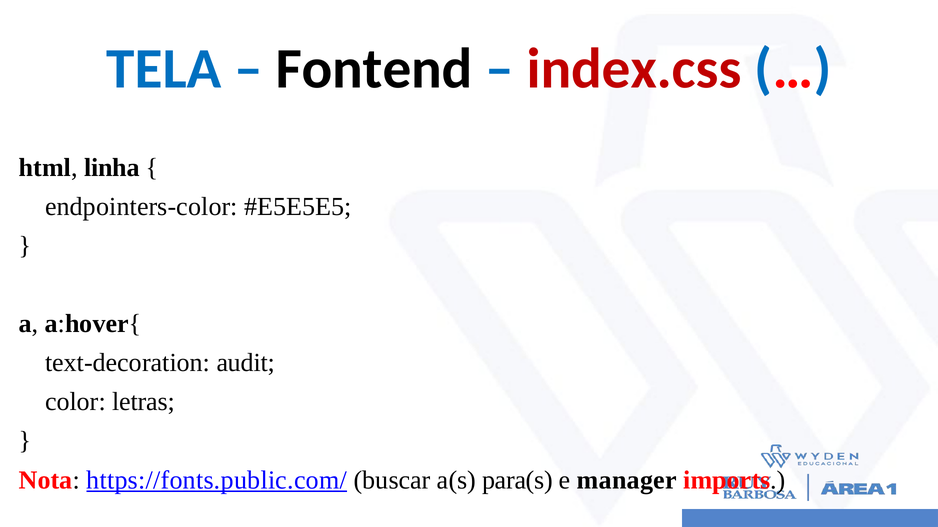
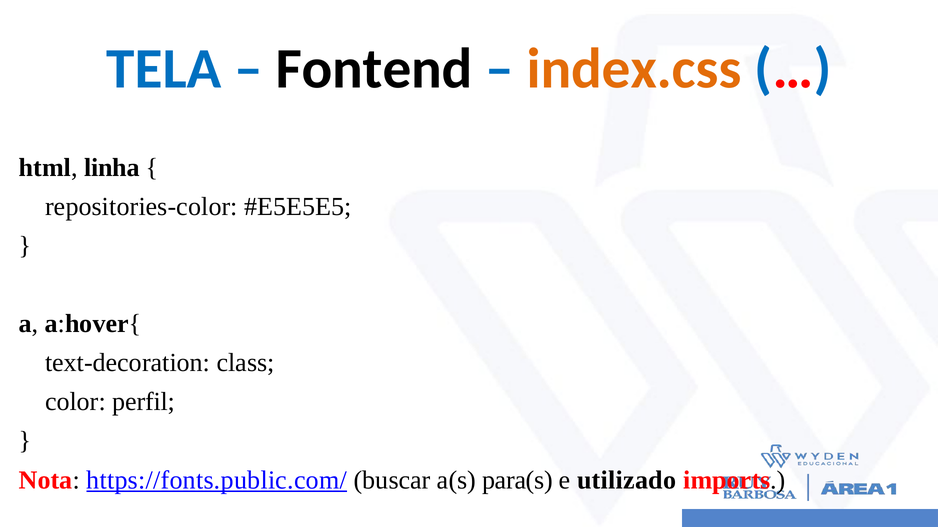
index.css colour: red -> orange
endpointers-color: endpointers-color -> repositories-color
audit: audit -> class
letras: letras -> perfil
manager: manager -> utilizado
